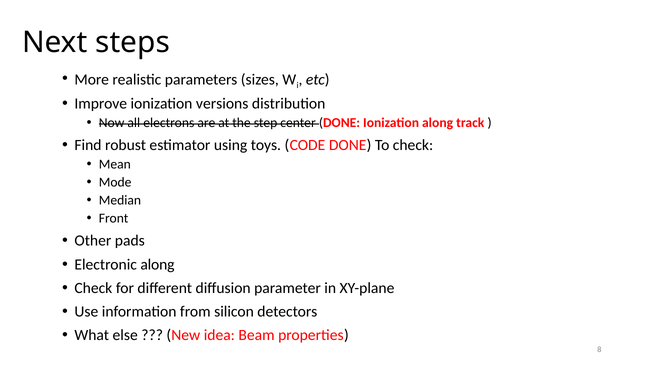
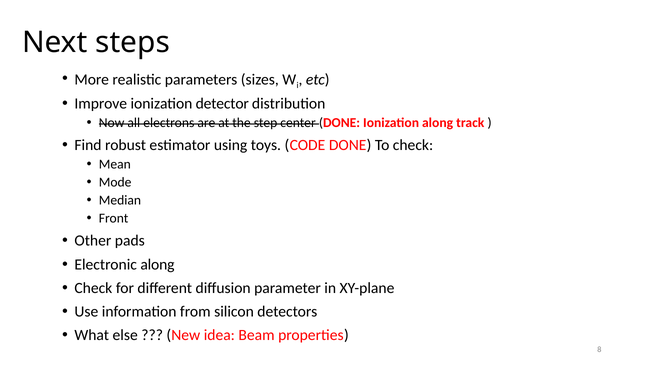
versions: versions -> detector
